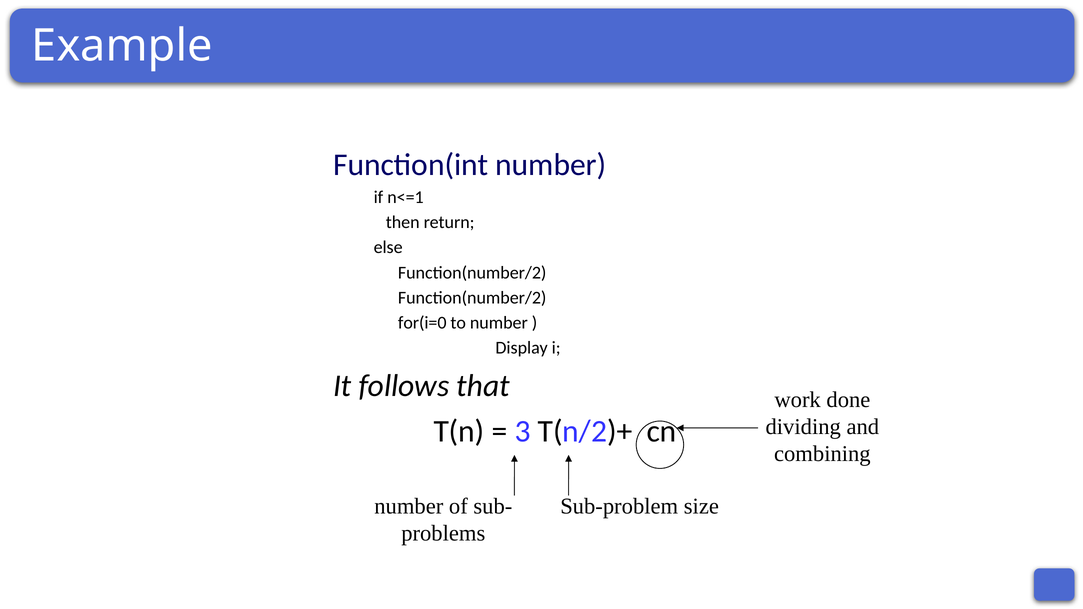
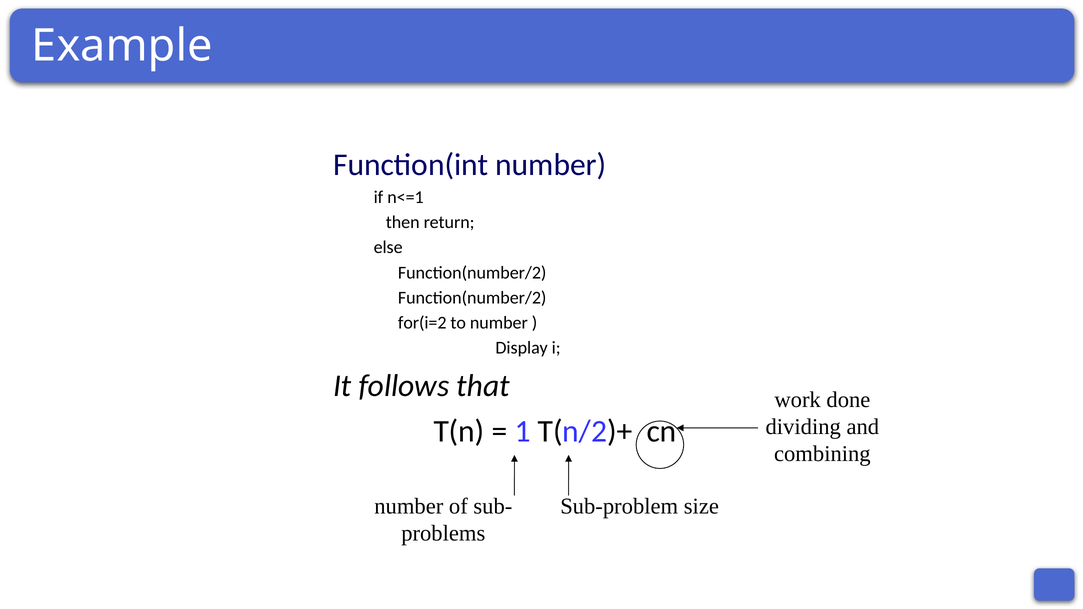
for(i=0: for(i=0 -> for(i=2
3: 3 -> 1
